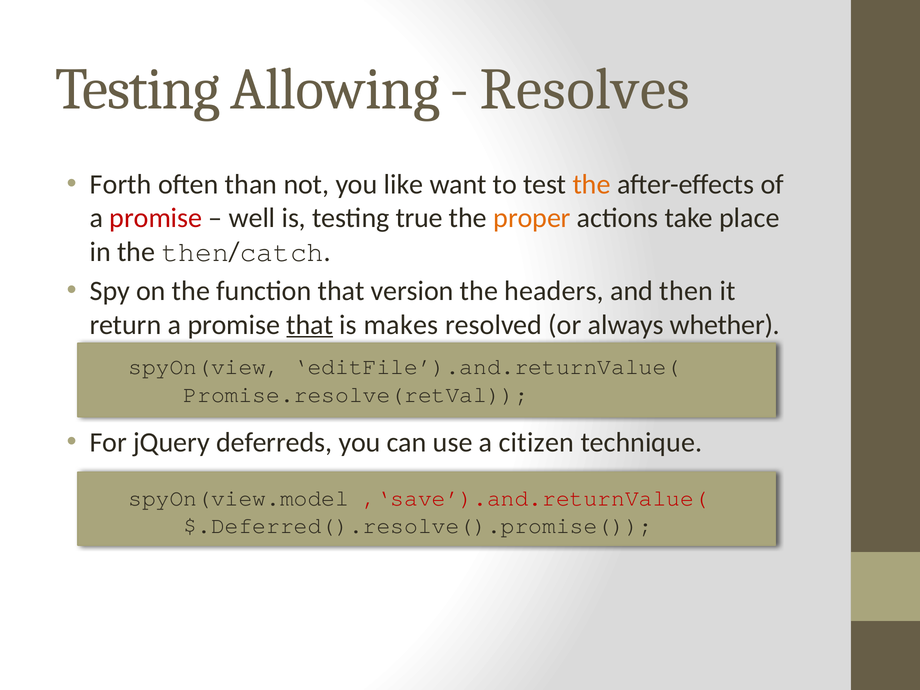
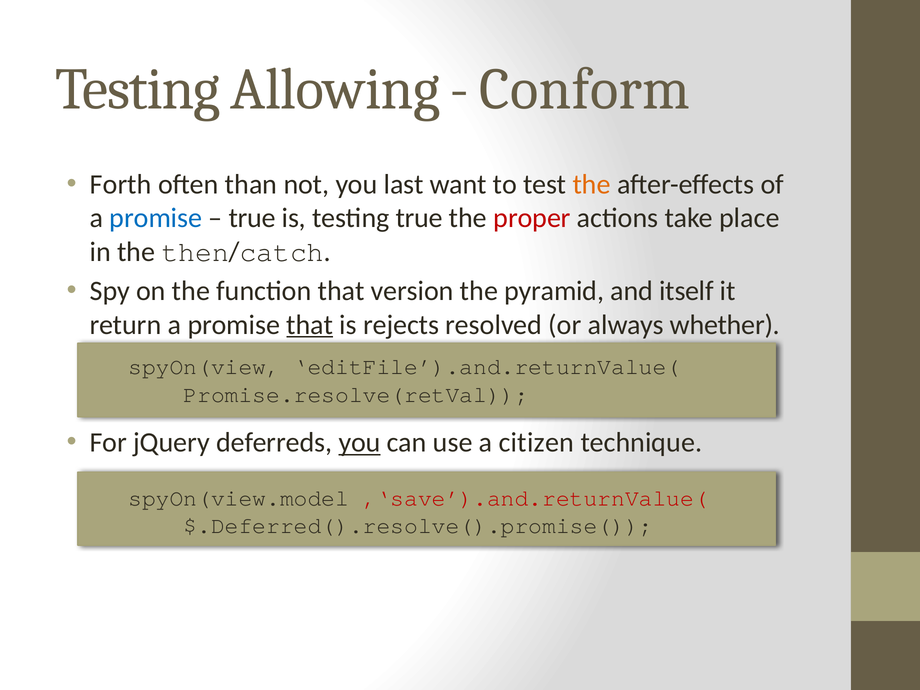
Resolves: Resolves -> Conform
like: like -> last
promise at (156, 218) colour: red -> blue
well at (252, 218): well -> true
proper colour: orange -> red
headers: headers -> pyramid
then: then -> itself
makes: makes -> rejects
you at (360, 443) underline: none -> present
